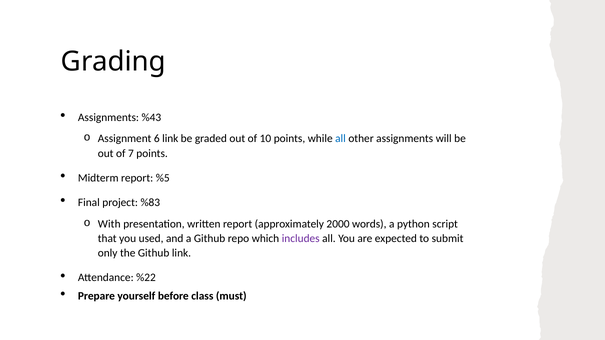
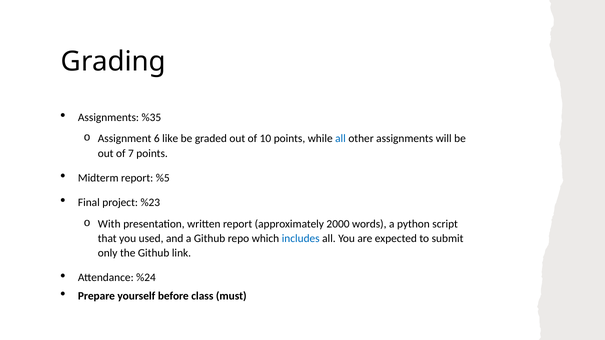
%43: %43 -> %35
6 link: link -> like
%83: %83 -> %23
includes colour: purple -> blue
%22: %22 -> %24
